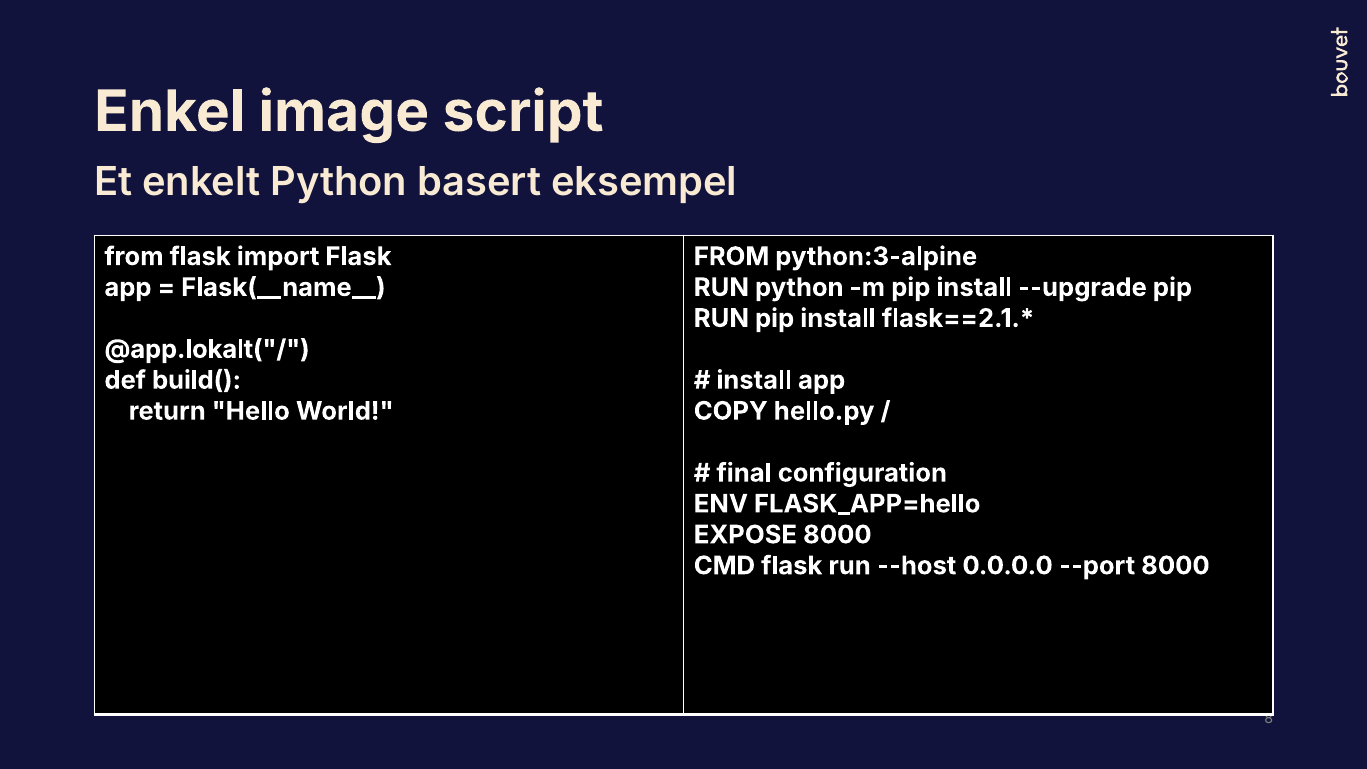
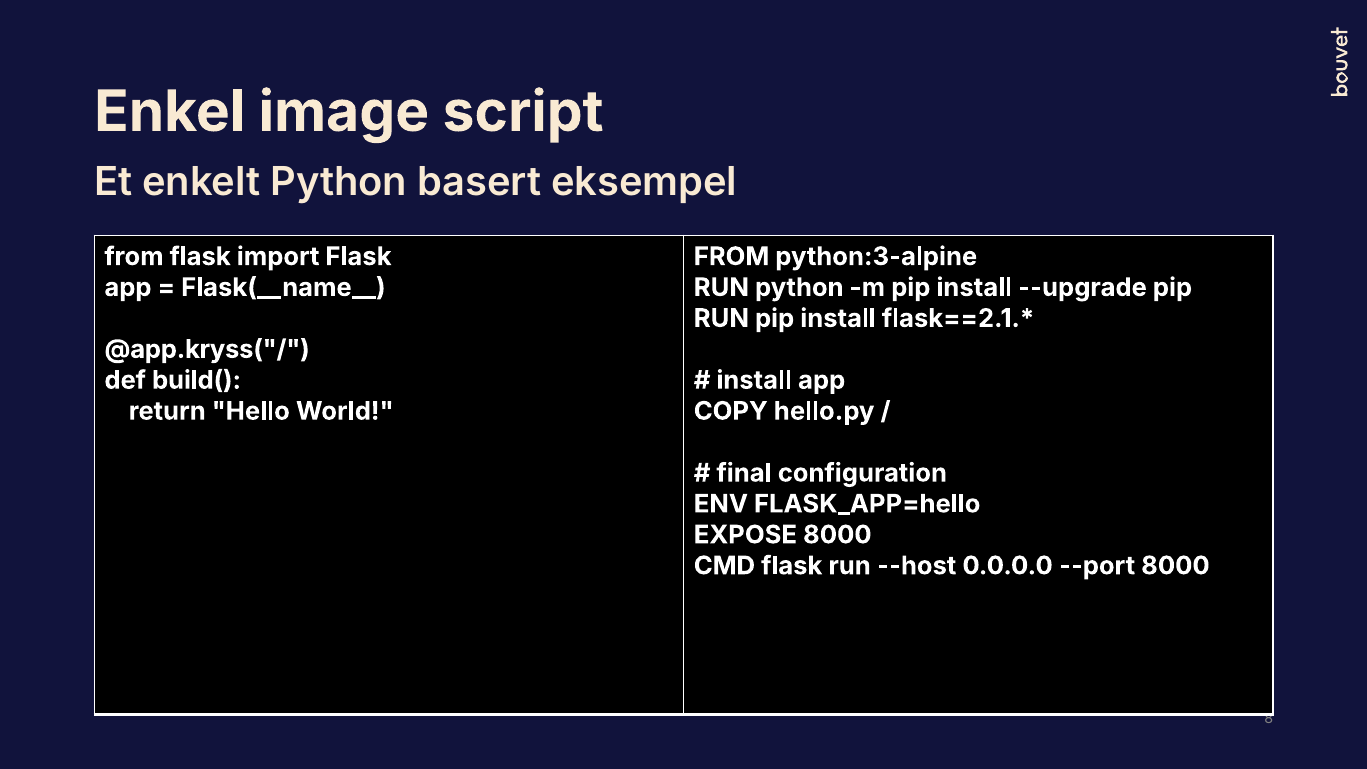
@app.lokalt("/: @app.lokalt("/ -> @app.kryss("/
